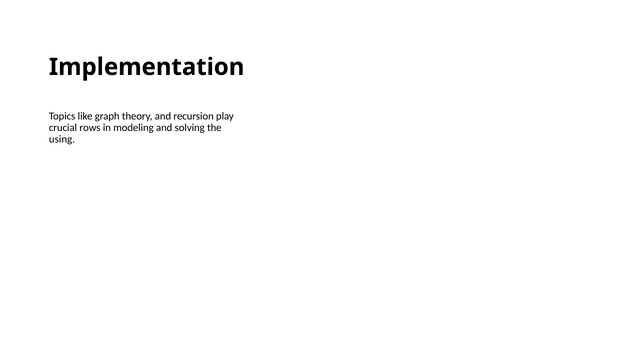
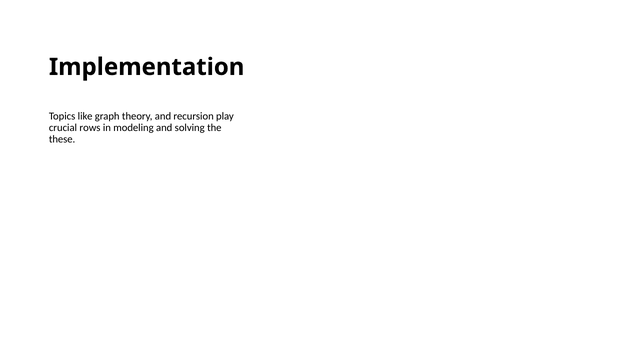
using: using -> these
